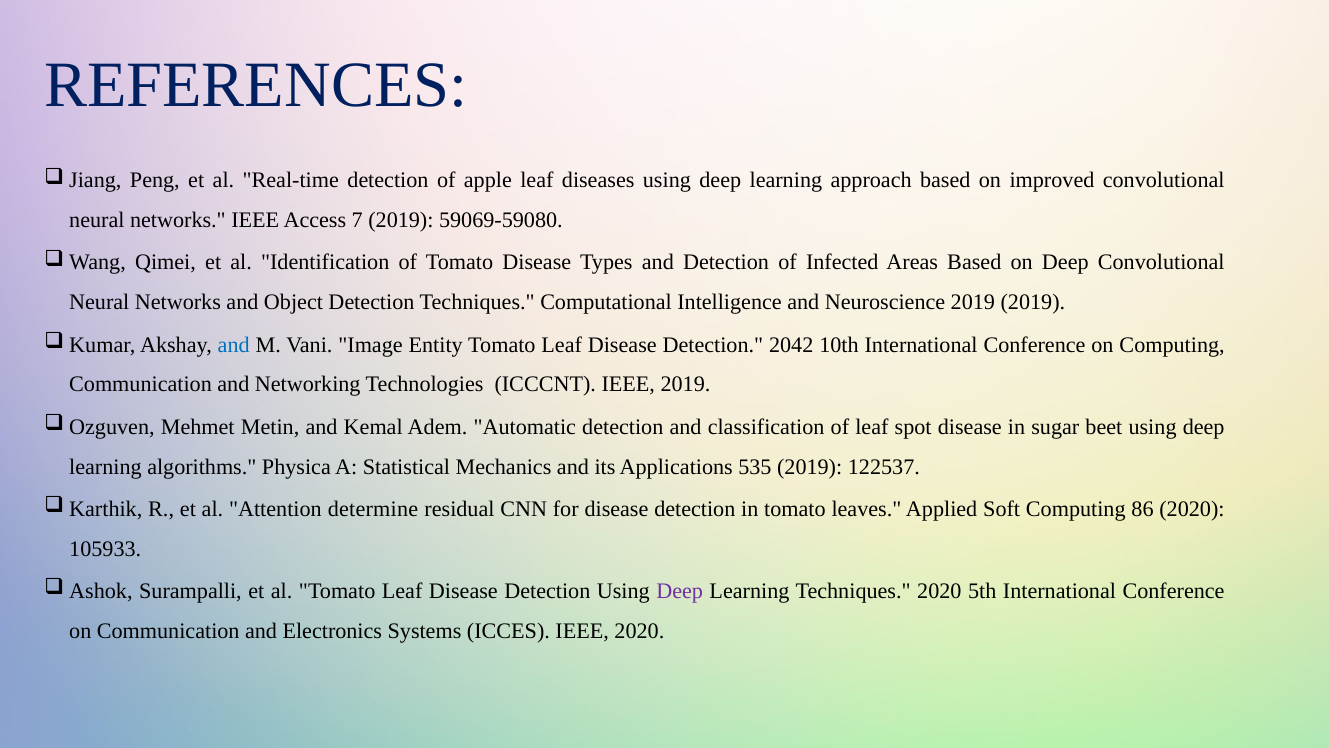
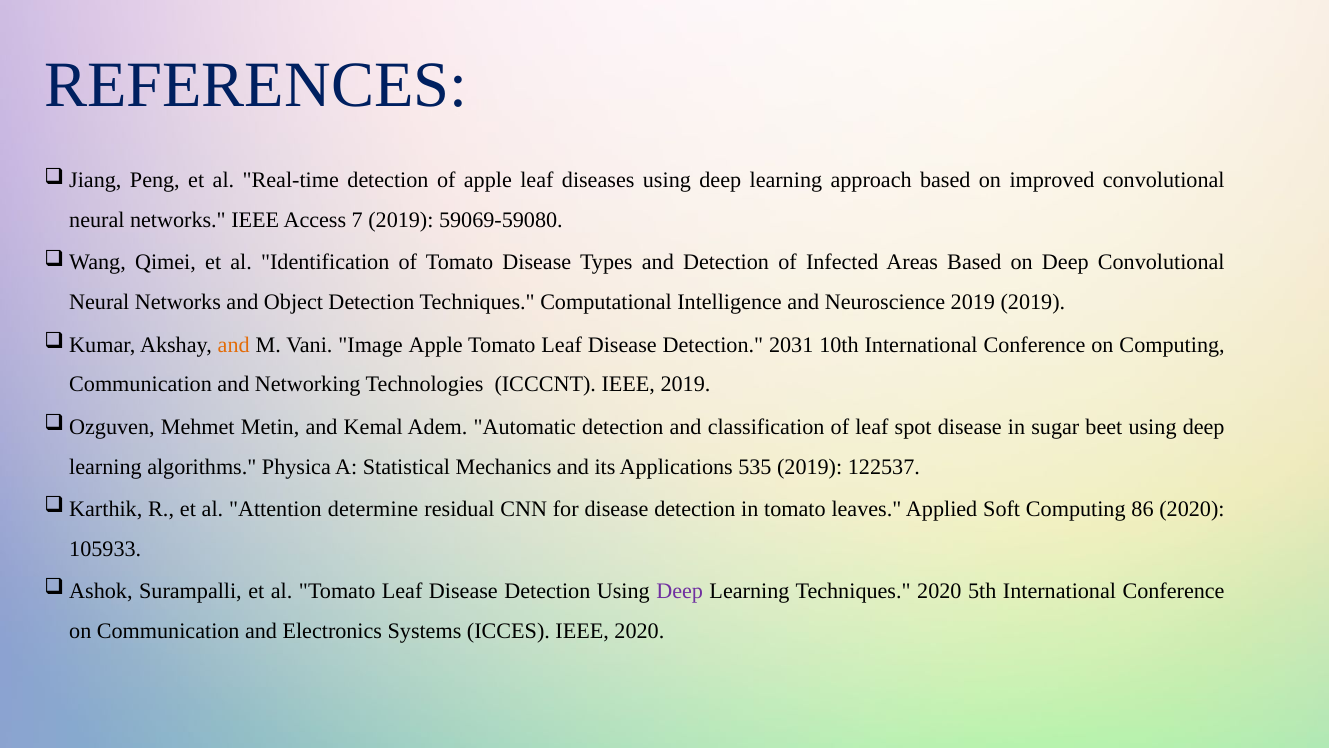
and at (234, 345) colour: blue -> orange
Image Entity: Entity -> Apple
2042: 2042 -> 2031
